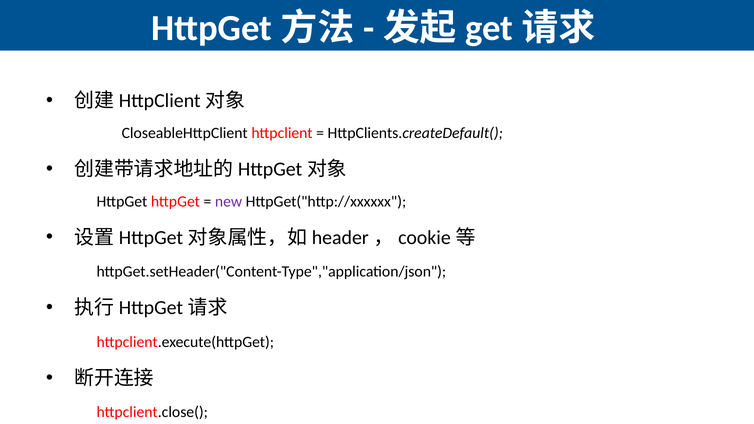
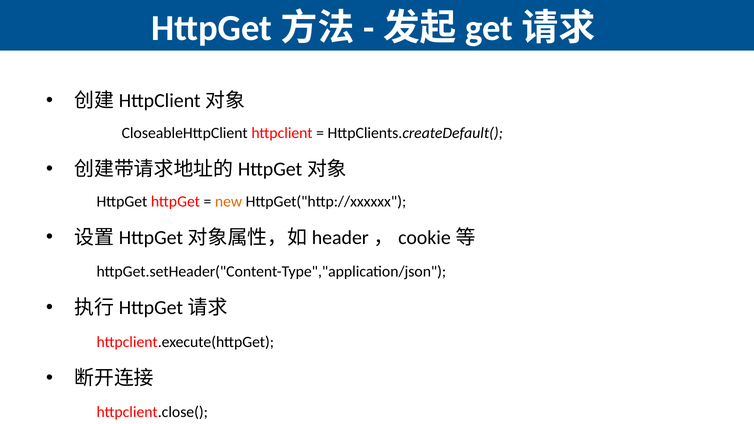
new colour: purple -> orange
